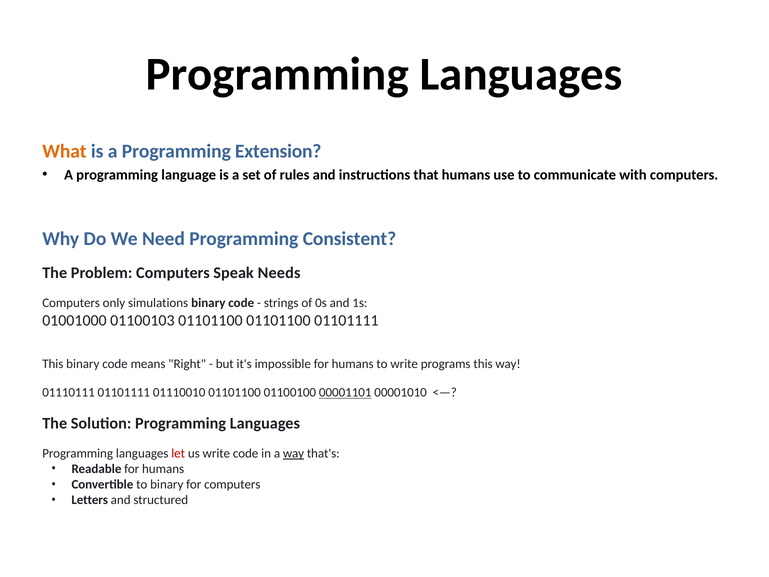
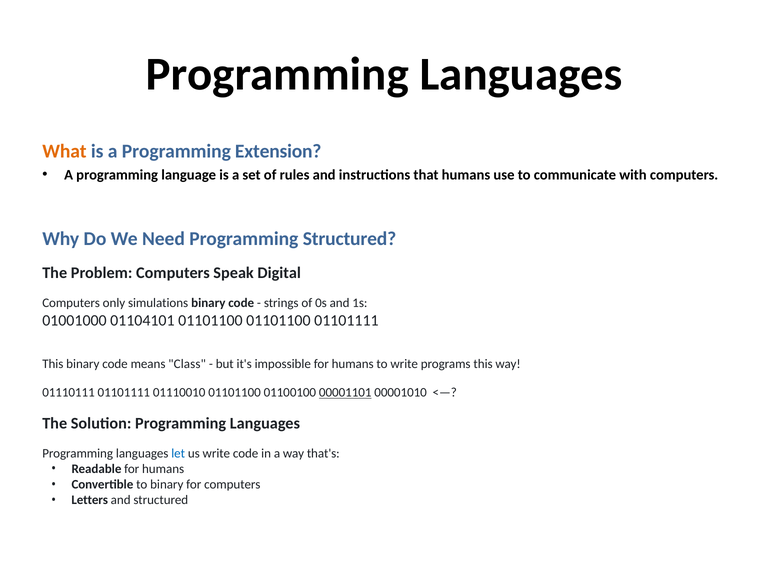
Programming Consistent: Consistent -> Structured
Needs: Needs -> Digital
01100103: 01100103 -> 01104101
Right: Right -> Class
let colour: red -> blue
way at (294, 453) underline: present -> none
